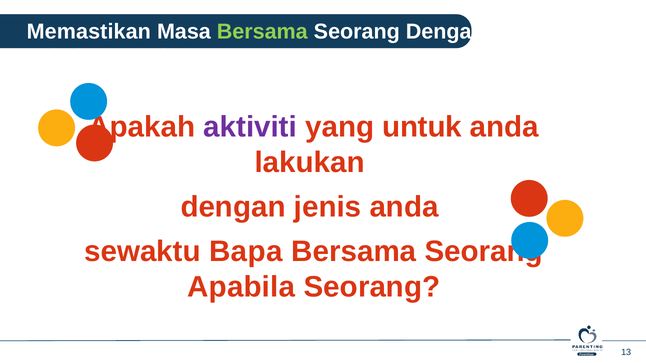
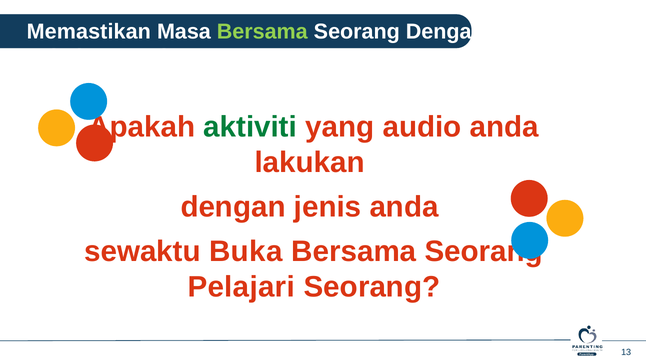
aktiviti colour: purple -> green
untuk: untuk -> audio
Bapa: Bapa -> Buka
Apabila: Apabila -> Pelajari
